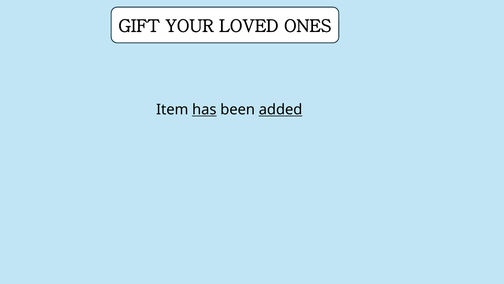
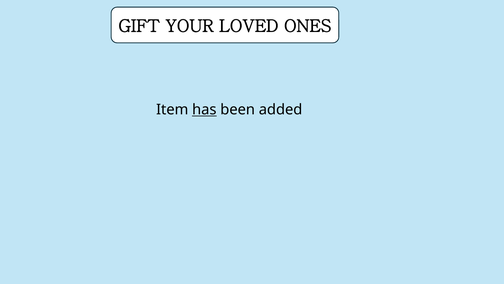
added underline: present -> none
